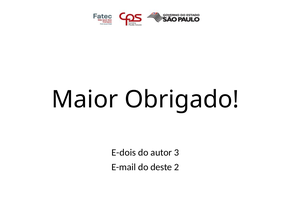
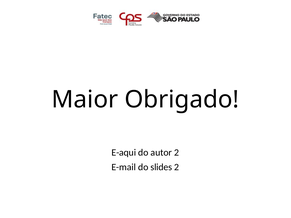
E-dois: E-dois -> E-aqui
autor 3: 3 -> 2
deste: deste -> slides
